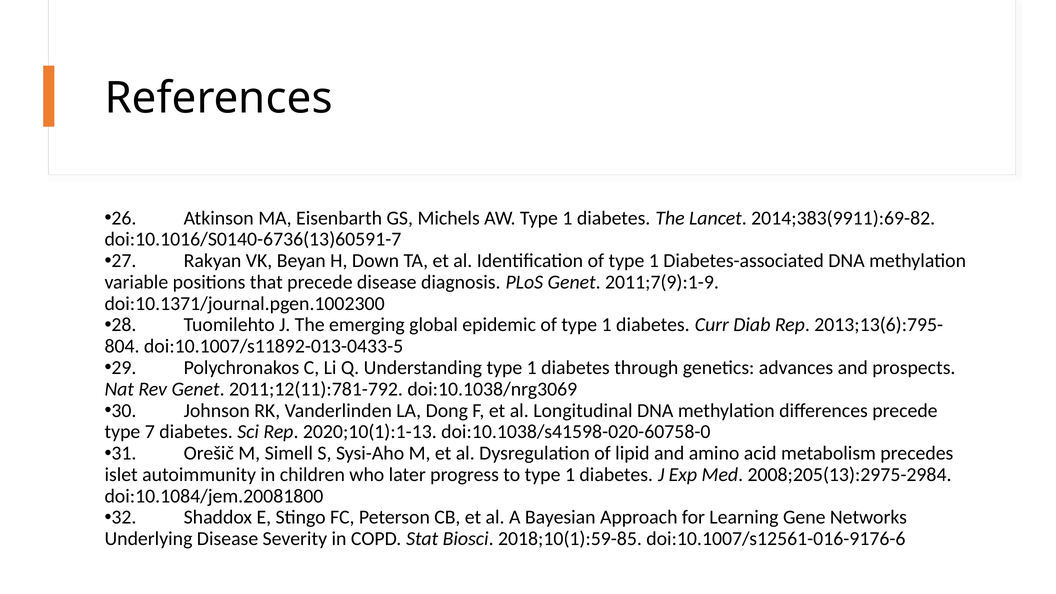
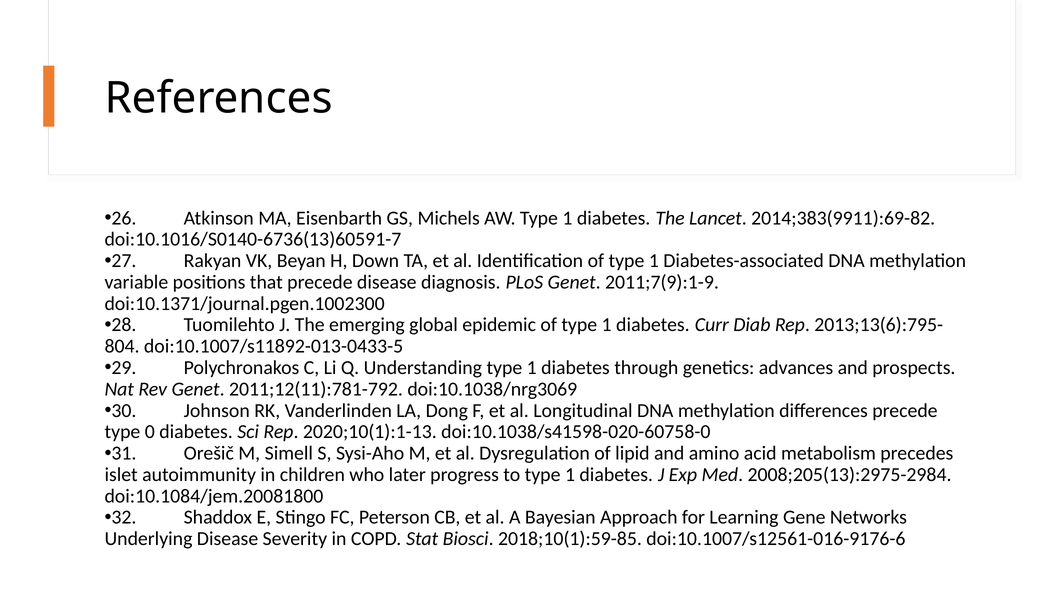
7: 7 -> 0
